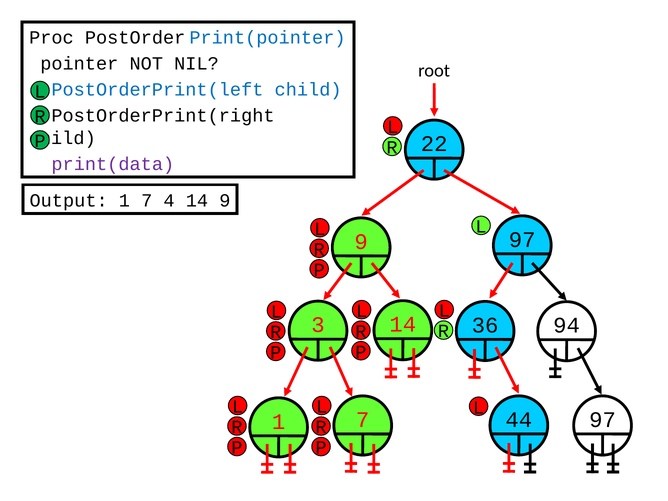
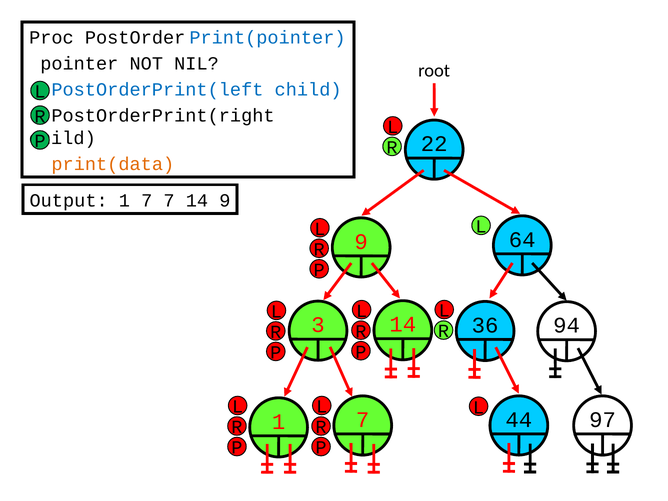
print(data colour: purple -> orange
7 4: 4 -> 7
9 97: 97 -> 64
